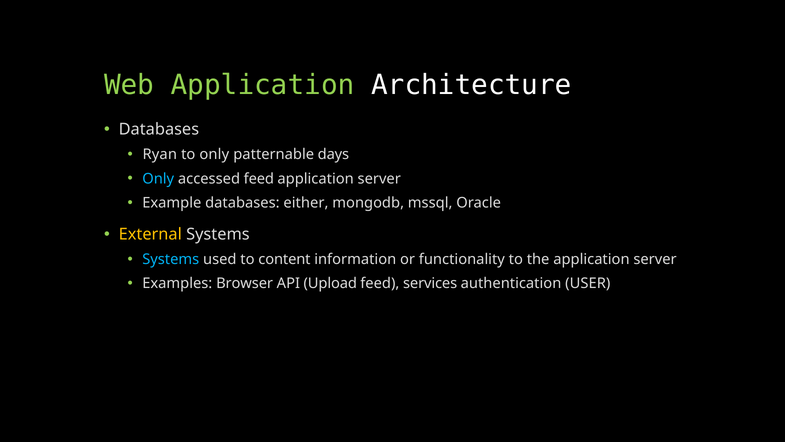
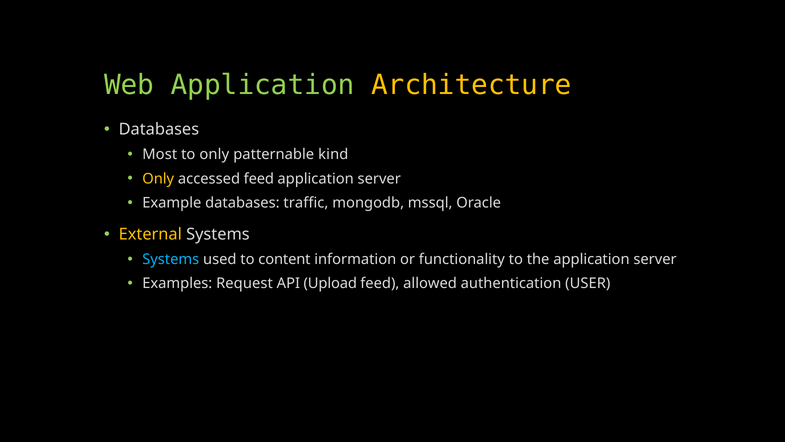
Architecture colour: white -> yellow
Ryan: Ryan -> Most
days: days -> kind
Only at (158, 178) colour: light blue -> yellow
either: either -> traffic
Browser: Browser -> Request
services: services -> allowed
